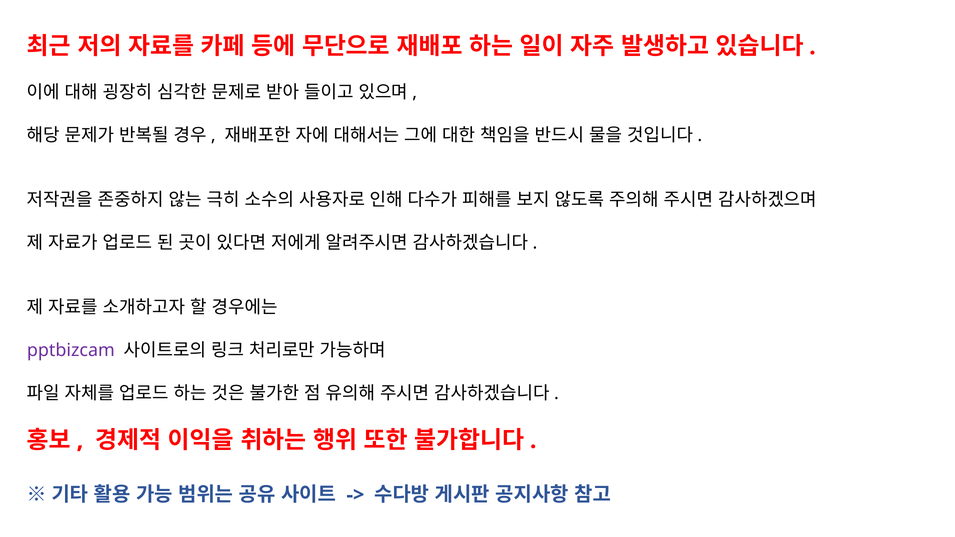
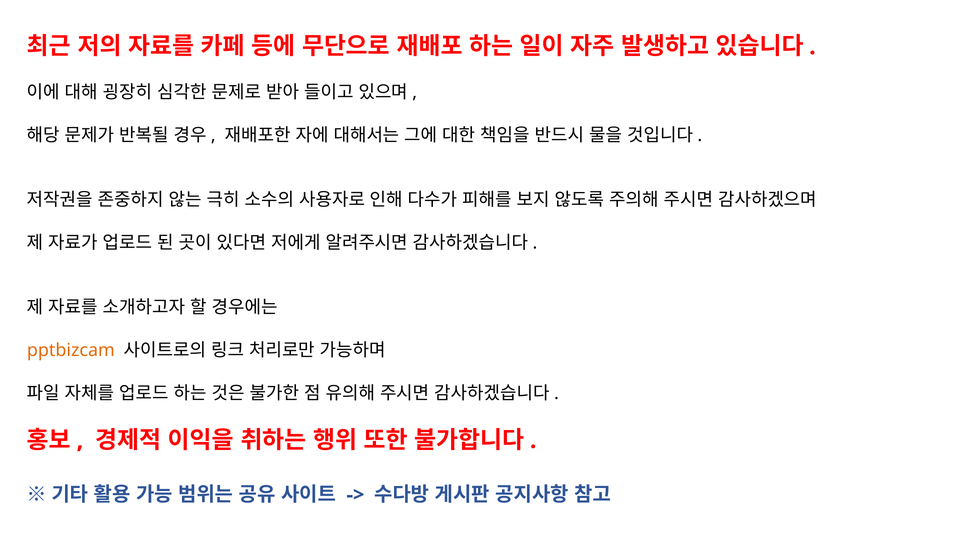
pptbizcam colour: purple -> orange
